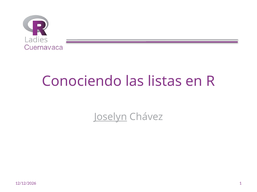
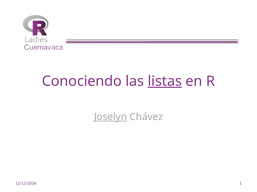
listas underline: none -> present
